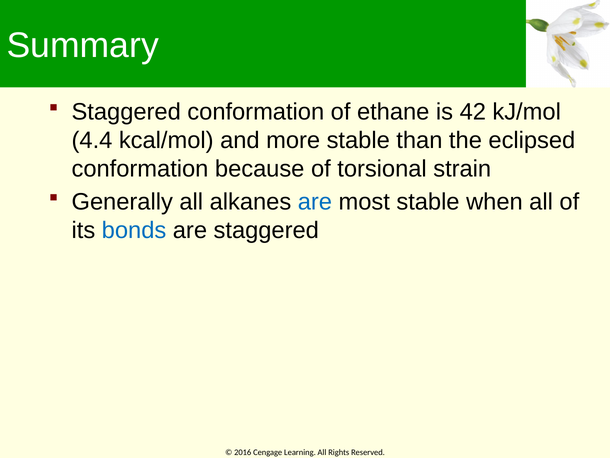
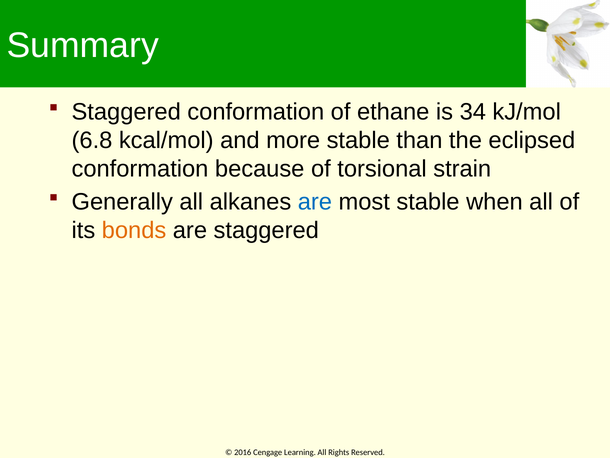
42: 42 -> 34
4.4: 4.4 -> 6.8
bonds colour: blue -> orange
